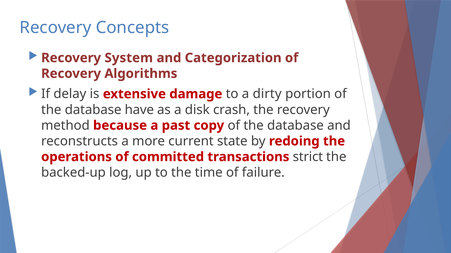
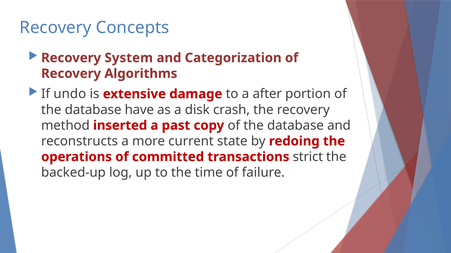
delay: delay -> undo
dirty: dirty -> after
because: because -> inserted
